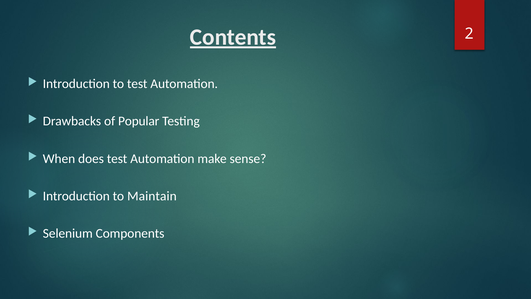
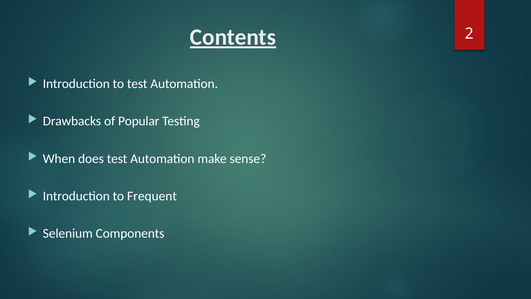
Maintain: Maintain -> Frequent
